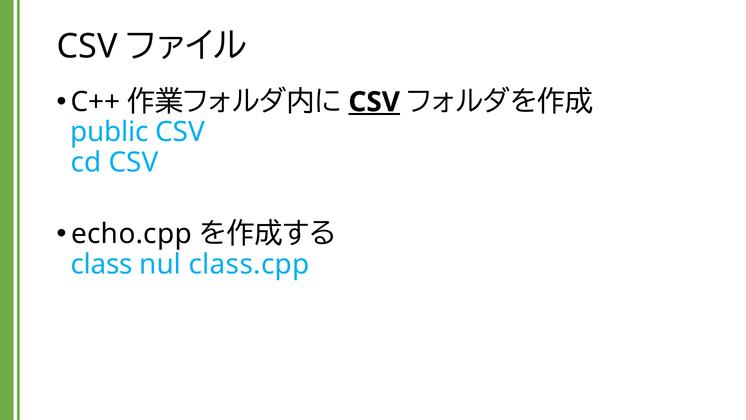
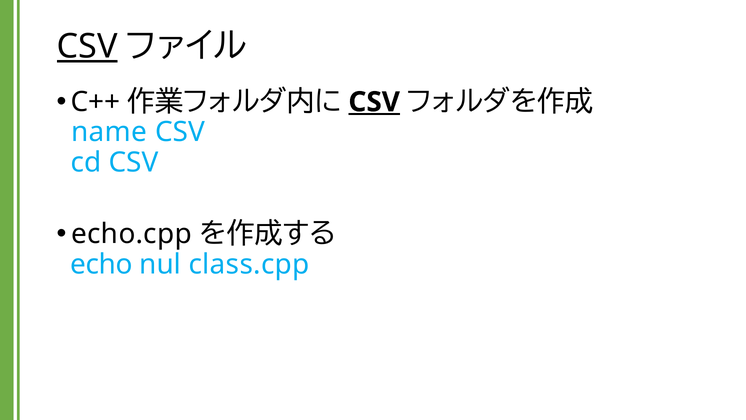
CSV at (87, 47) underline: none -> present
public: public -> name
class: class -> echo
